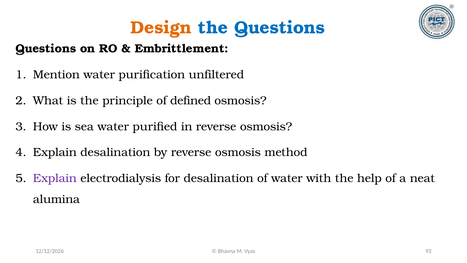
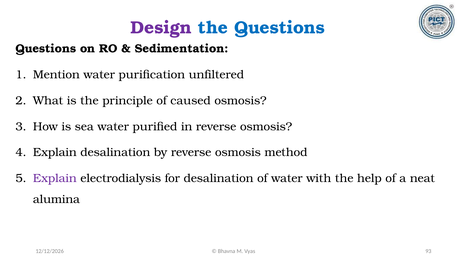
Design colour: orange -> purple
Embrittlement: Embrittlement -> Sedimentation
defined: defined -> caused
